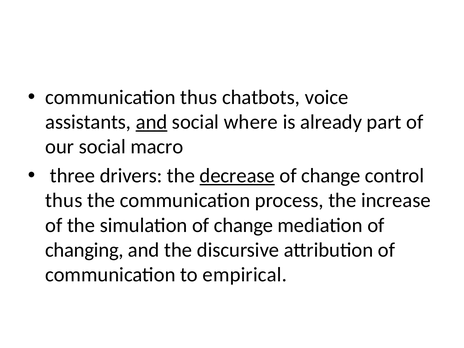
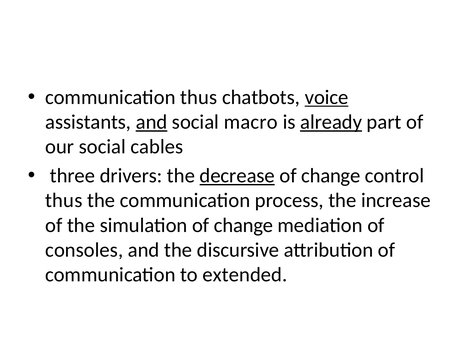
voice underline: none -> present
where: where -> macro
already underline: none -> present
macro: macro -> cables
changing: changing -> consoles
empirical: empirical -> extended
